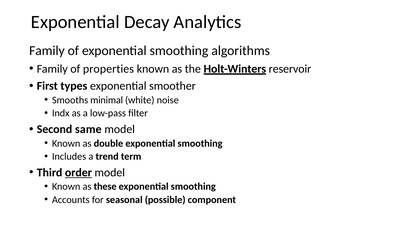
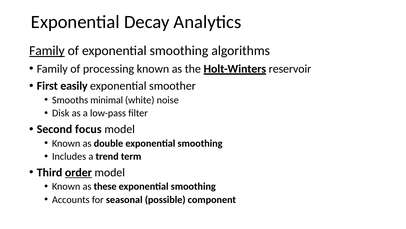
Family at (47, 51) underline: none -> present
properties: properties -> processing
types: types -> easily
Indx: Indx -> Disk
same: same -> focus
